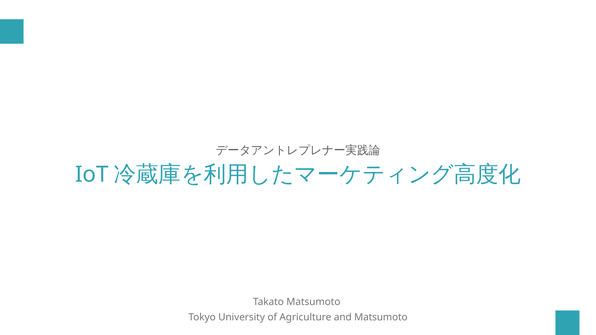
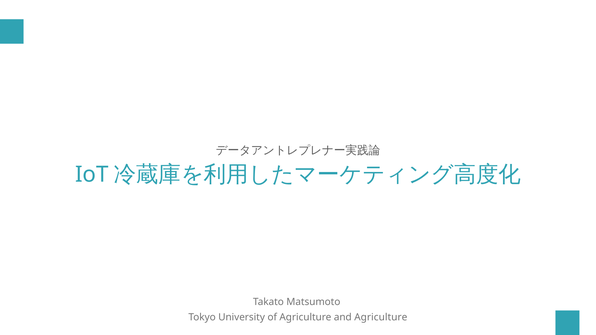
and Matsumoto: Matsumoto -> Agriculture
